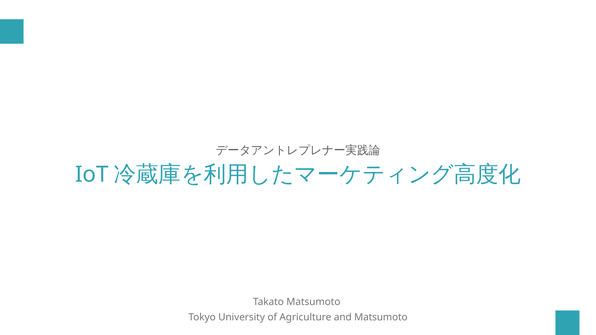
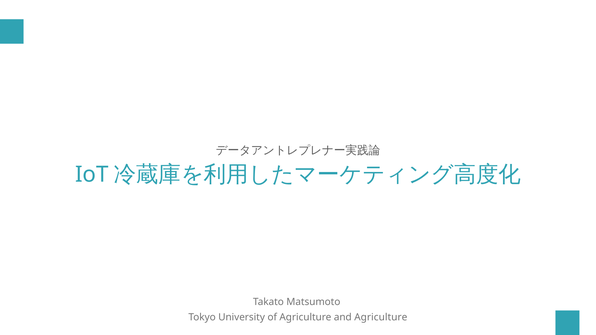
and Matsumoto: Matsumoto -> Agriculture
